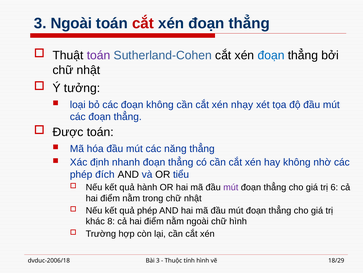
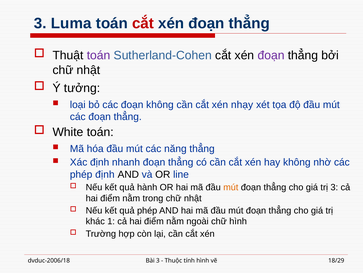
3 Ngoài: Ngoài -> Luma
đoạn at (271, 55) colour: blue -> purple
Được: Được -> White
phép đích: đích -> định
tiểu: tiểu -> line
mút at (231, 187) colour: purple -> orange
trị 6: 6 -> 3
8: 8 -> 1
